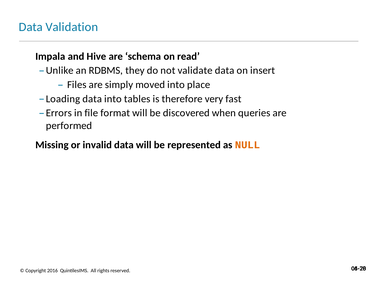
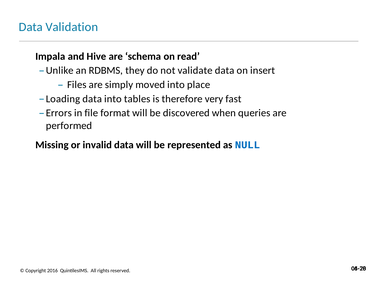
NULL colour: orange -> blue
